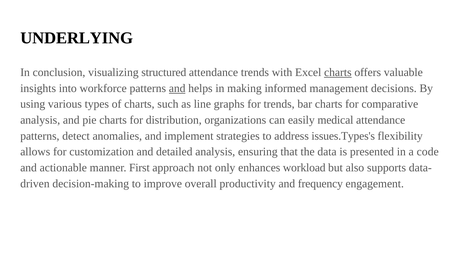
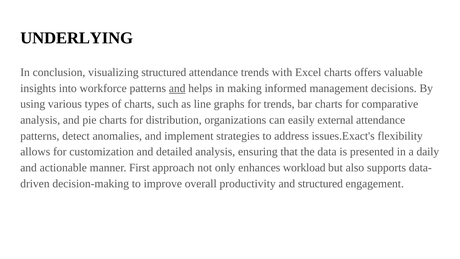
charts at (338, 72) underline: present -> none
medical: medical -> external
issues.Types's: issues.Types's -> issues.Exact's
code: code -> daily
and frequency: frequency -> structured
